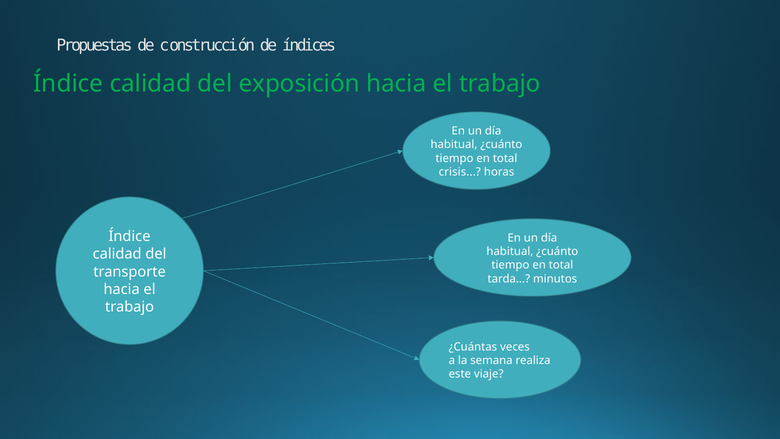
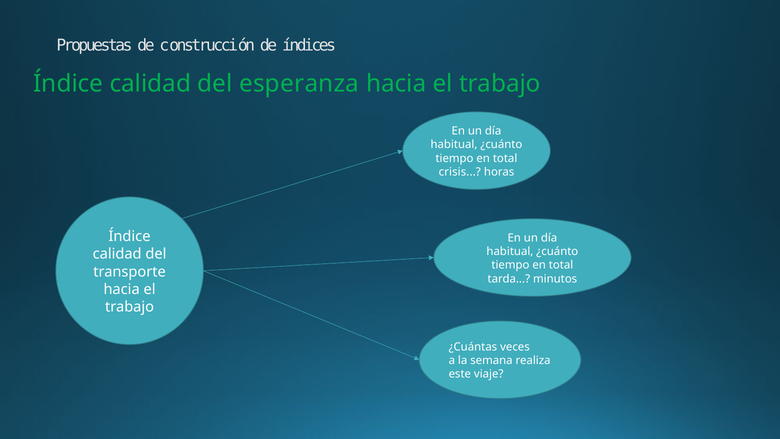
exposición: exposición -> esperanza
